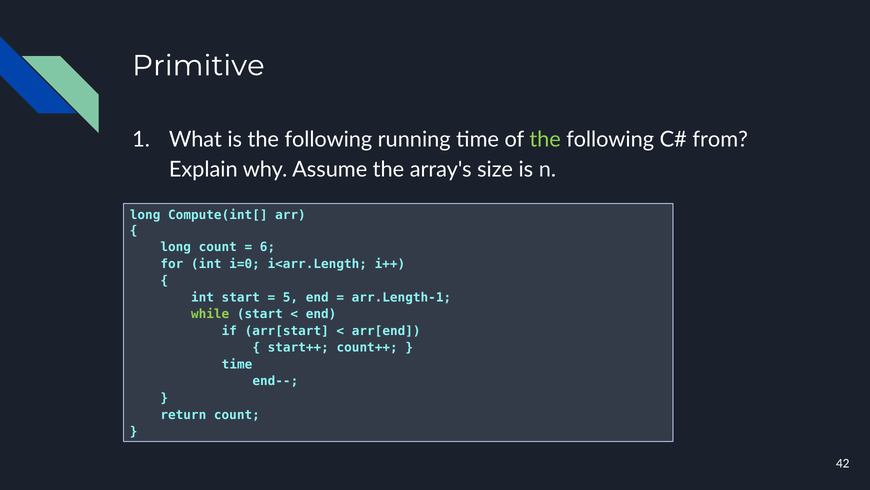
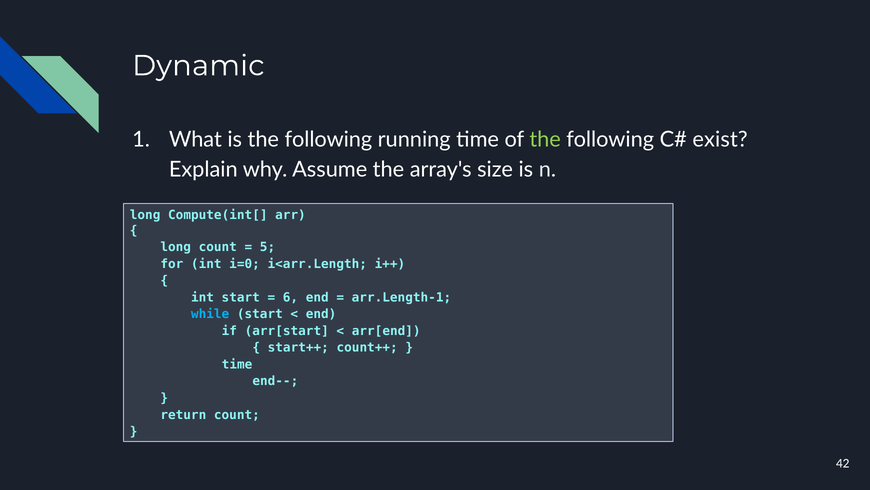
Primitive: Primitive -> Dynamic
from: from -> exist
6: 6 -> 5
5: 5 -> 6
while colour: light green -> light blue
